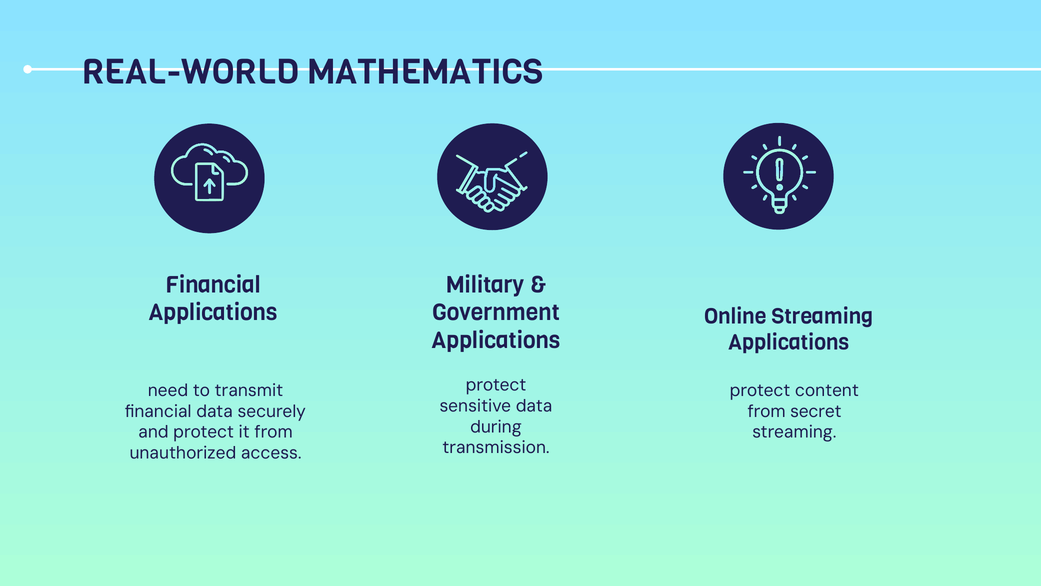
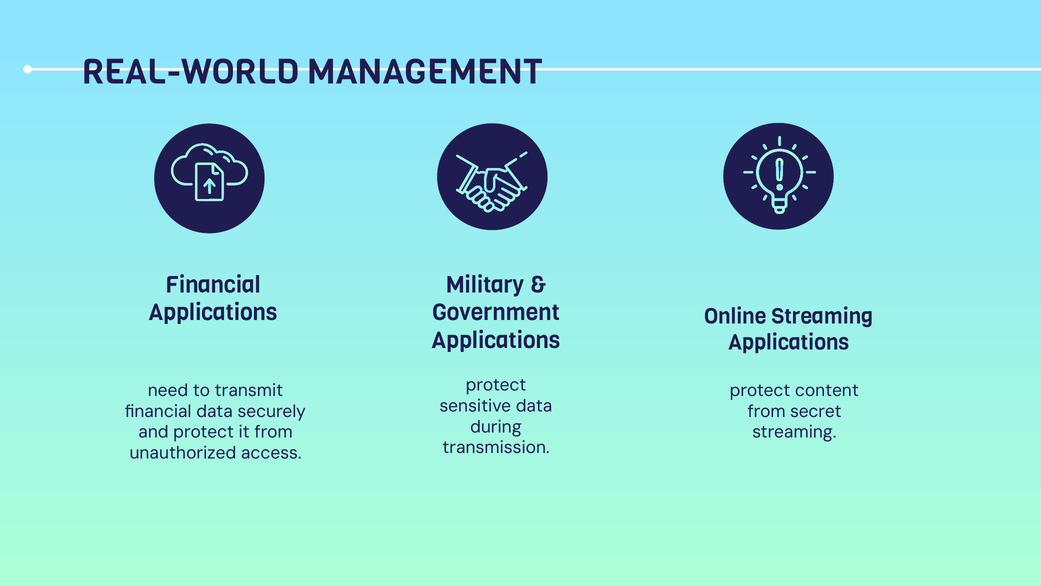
MATHEMATICS: MATHEMATICS -> MANAGEMENT
